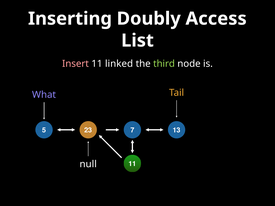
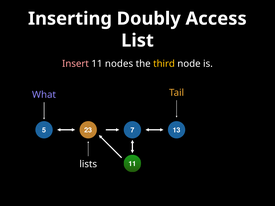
linked: linked -> nodes
third colour: light green -> yellow
null: null -> lists
